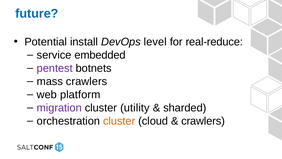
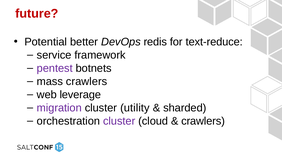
future colour: blue -> red
install: install -> better
level: level -> redis
real-reduce: real-reduce -> text-reduce
embedded: embedded -> framework
platform: platform -> leverage
cluster at (119, 121) colour: orange -> purple
